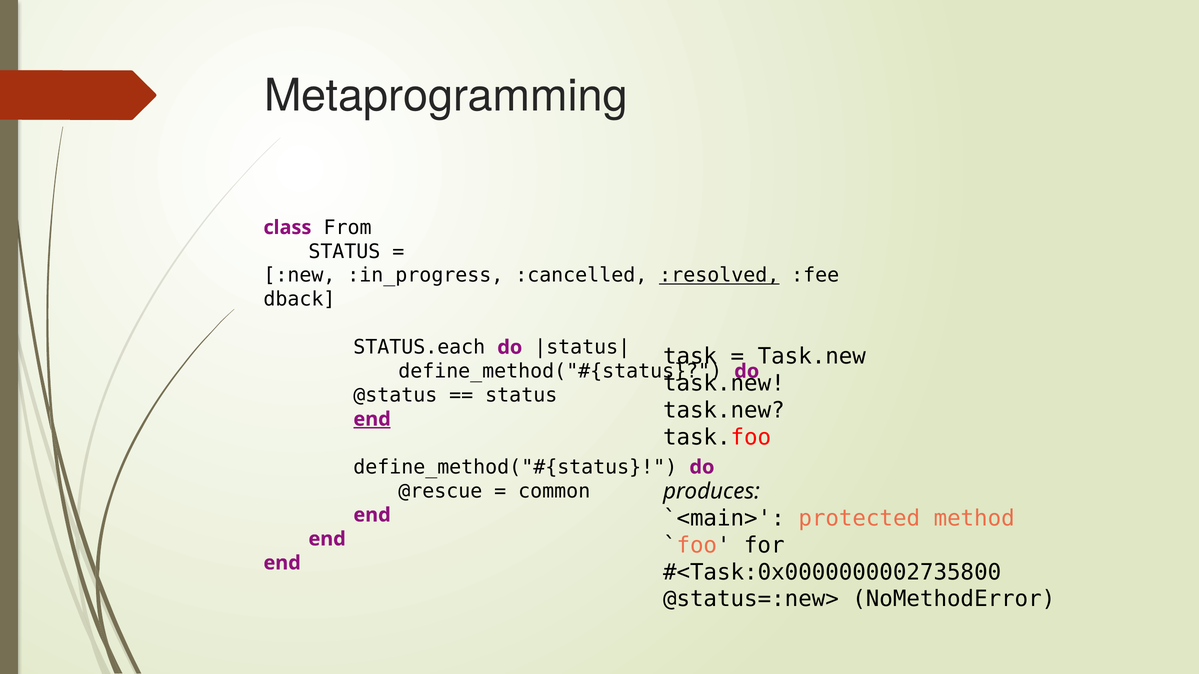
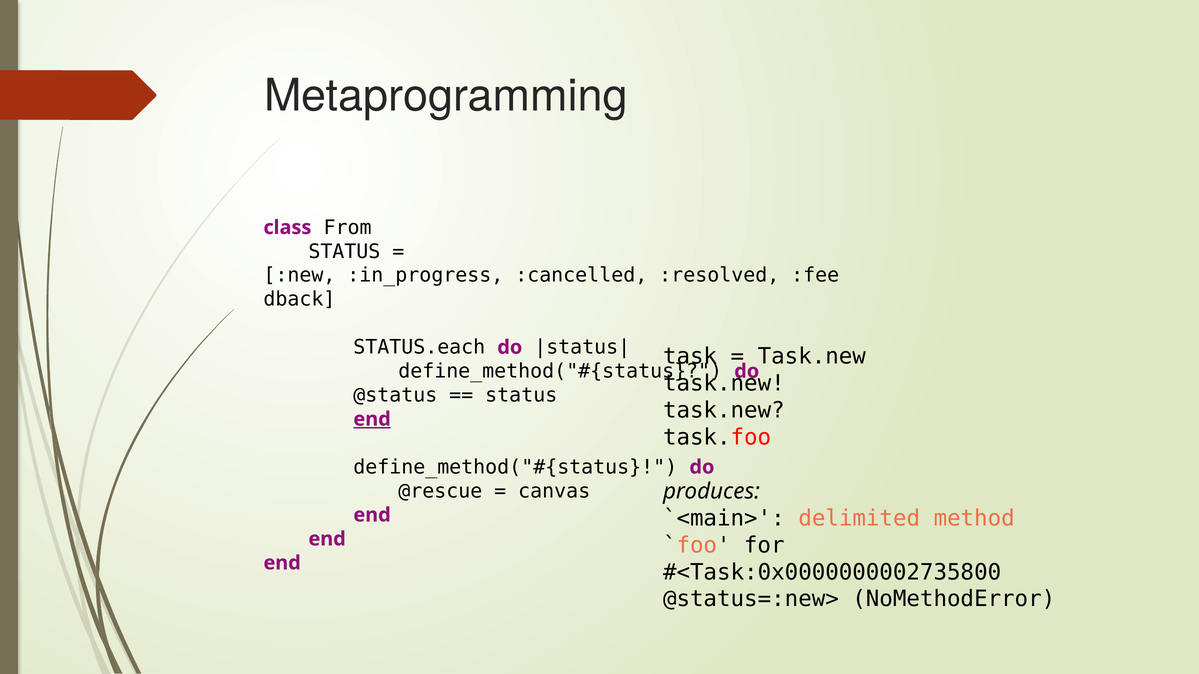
:resolved underline: present -> none
common: common -> canvas
protected: protected -> delimited
